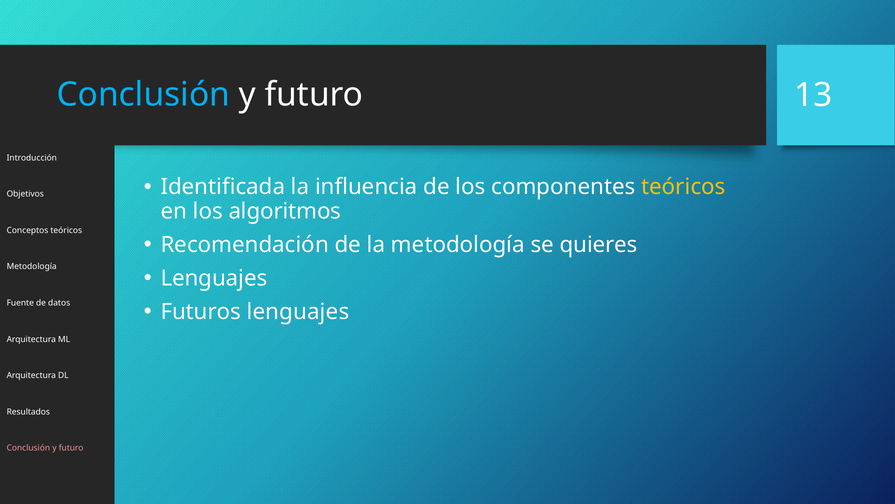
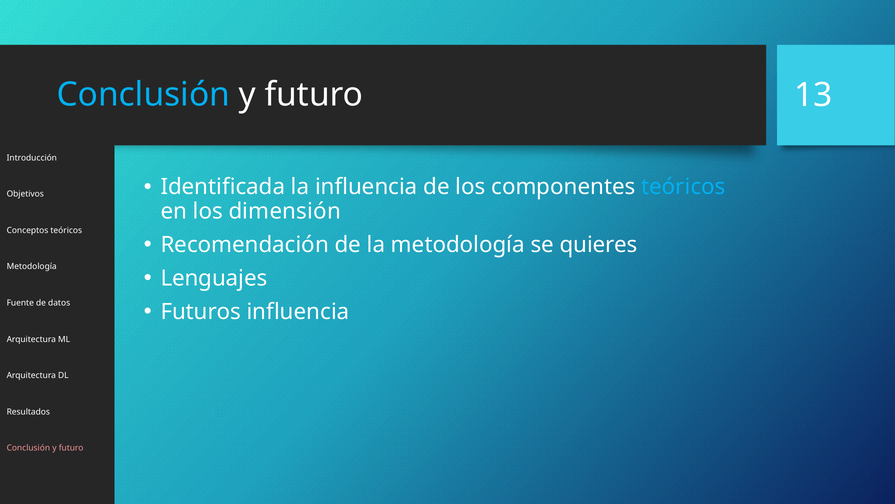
teóricos at (683, 187) colour: yellow -> light blue
algoritmos: algoritmos -> dimensión
Futuros lenguajes: lenguajes -> influencia
